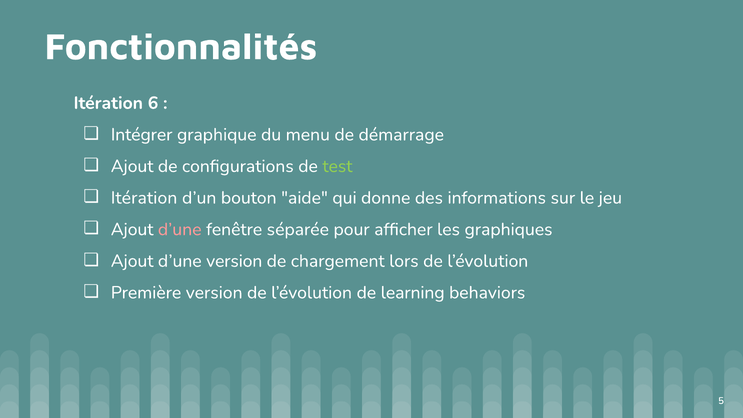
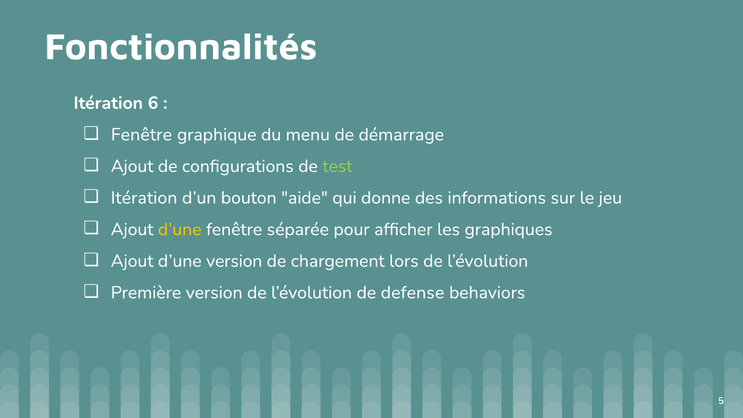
Intégrer at (142, 135): Intégrer -> Fenêtre
d’une at (180, 229) colour: pink -> yellow
learning: learning -> defense
